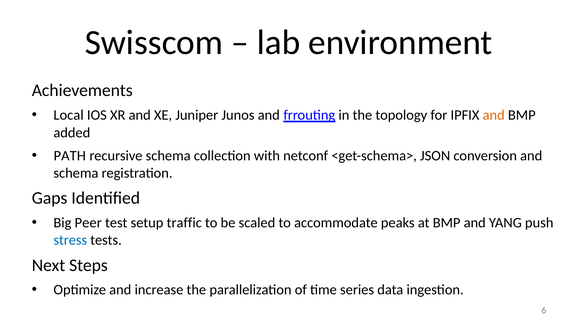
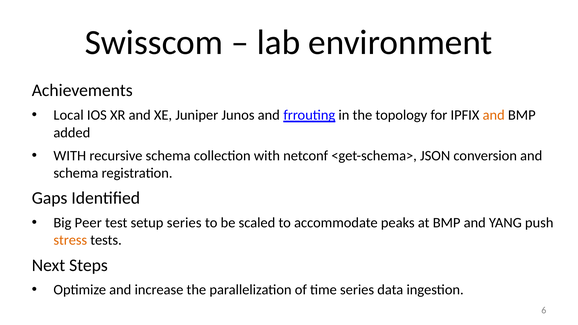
PATH at (70, 156): PATH -> WITH
setup traffic: traffic -> series
stress colour: blue -> orange
